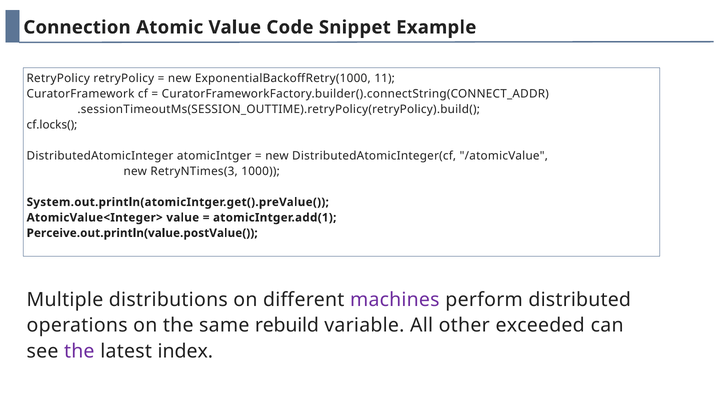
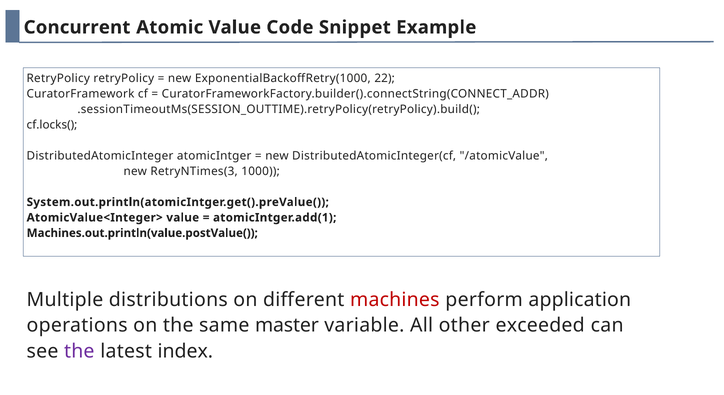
Connection: Connection -> Concurrent
11: 11 -> 22
Perceive.out.println(value.postValue(: Perceive.out.println(value.postValue( -> Machines.out.println(value.postValue(
machines colour: purple -> red
distributed: distributed -> application
rebuild: rebuild -> master
